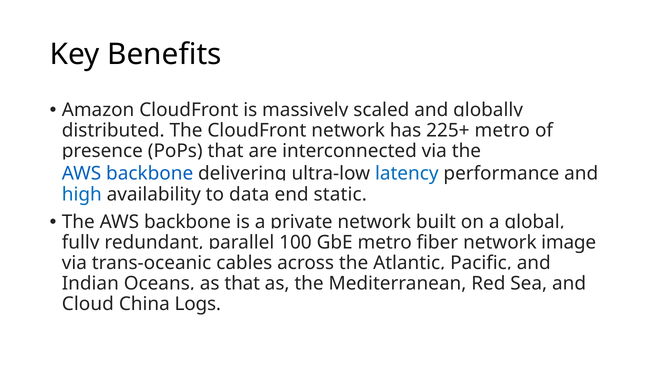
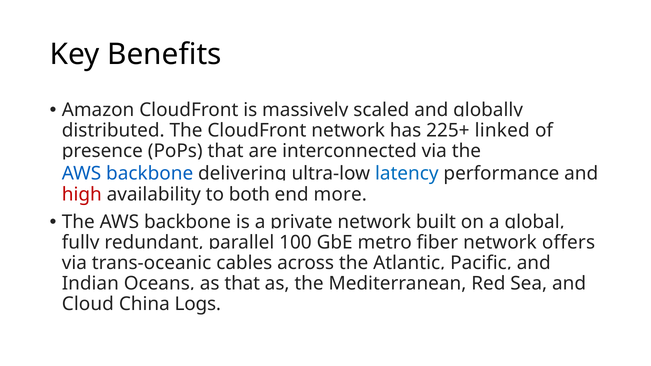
metro at (502, 131): metro -> linked
high colour: blue -> red
data: data -> both
static: static -> more
image: image -> offers
